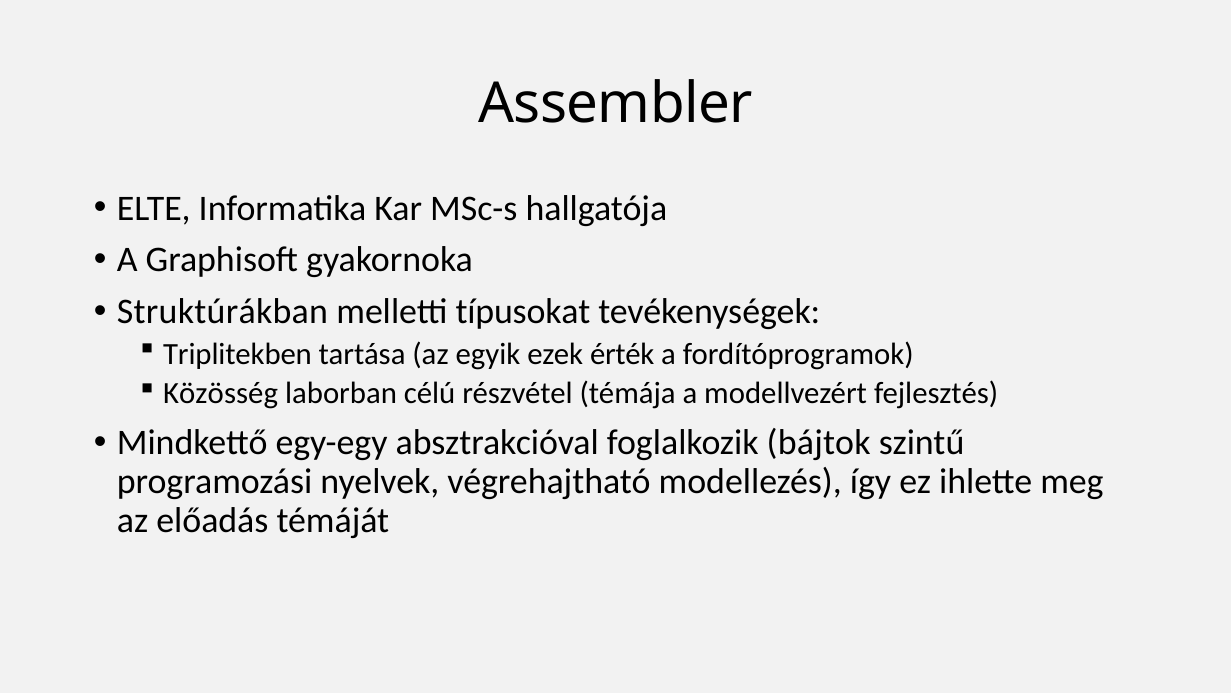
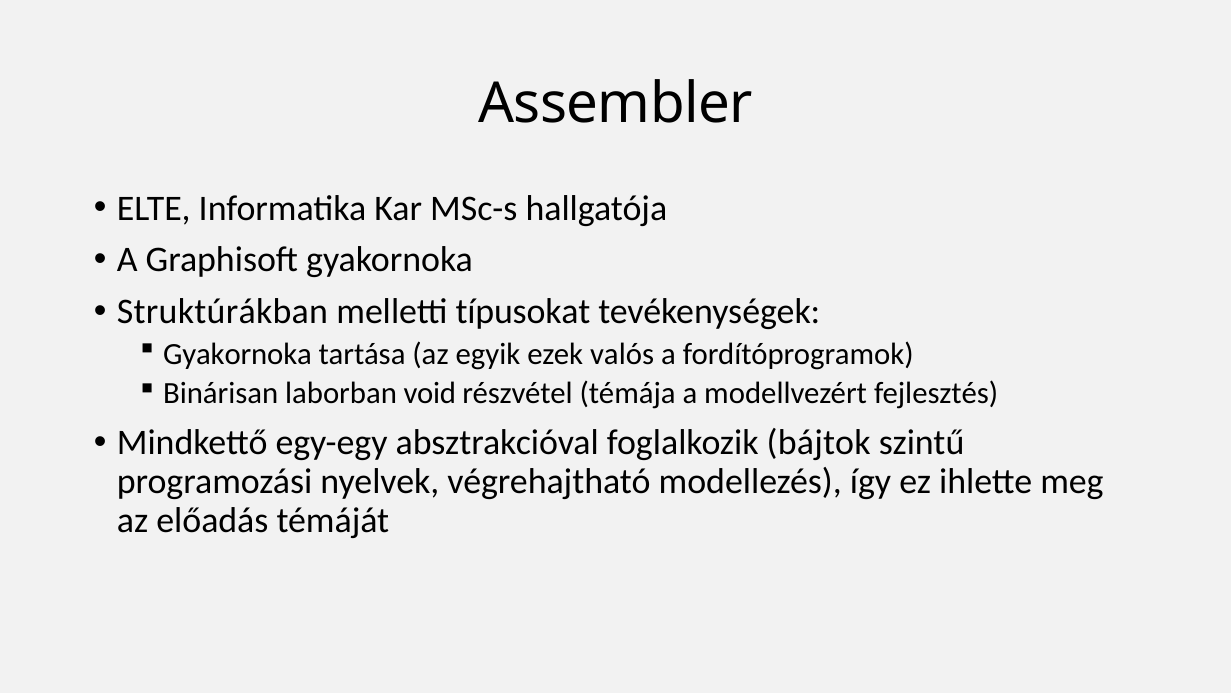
Triplitekben at (237, 354): Triplitekben -> Gyakornoka
érték: érték -> valós
Közösség: Közösség -> Binárisan
célú: célú -> void
